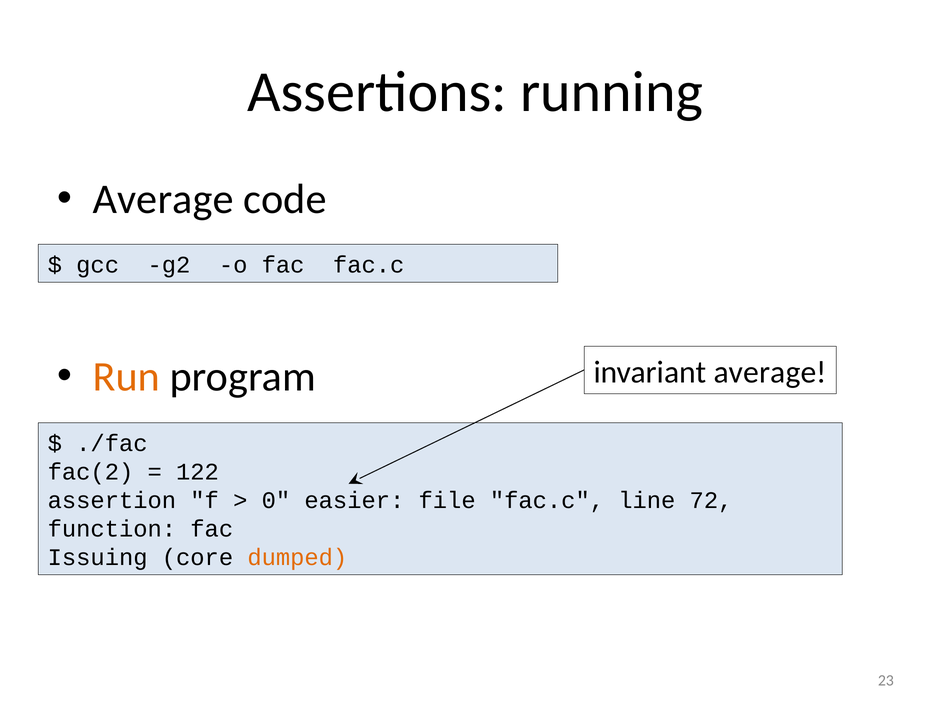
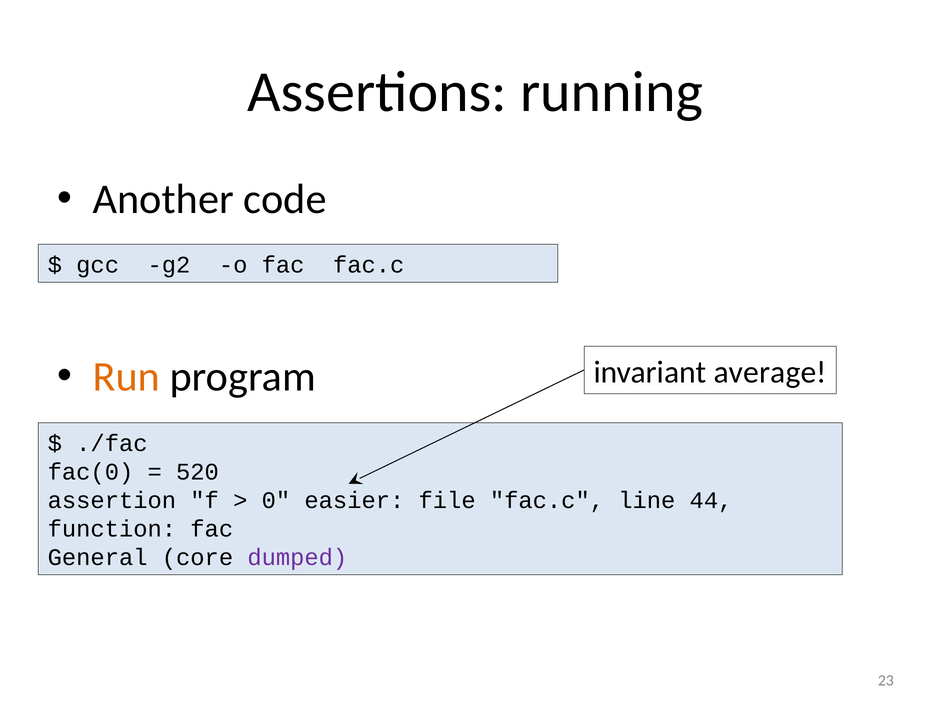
Average at (163, 200): Average -> Another
fac(2: fac(2 -> fac(0
122: 122 -> 520
72: 72 -> 44
Issuing: Issuing -> General
dumped colour: orange -> purple
